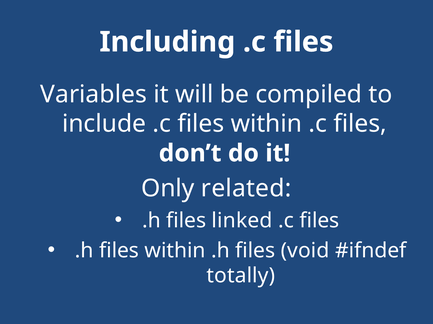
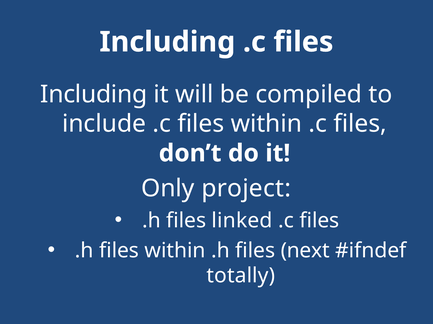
Variables at (94, 94): Variables -> Including
related: related -> project
void: void -> next
